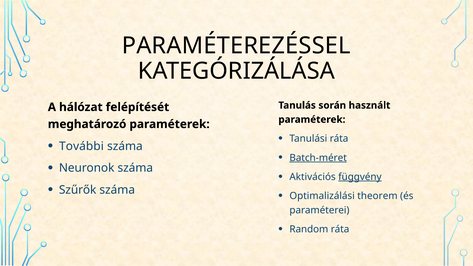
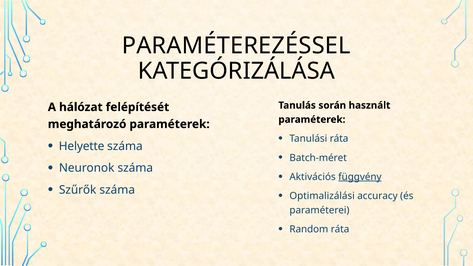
További: További -> Helyette
Batch-méret underline: present -> none
theorem: theorem -> accuracy
